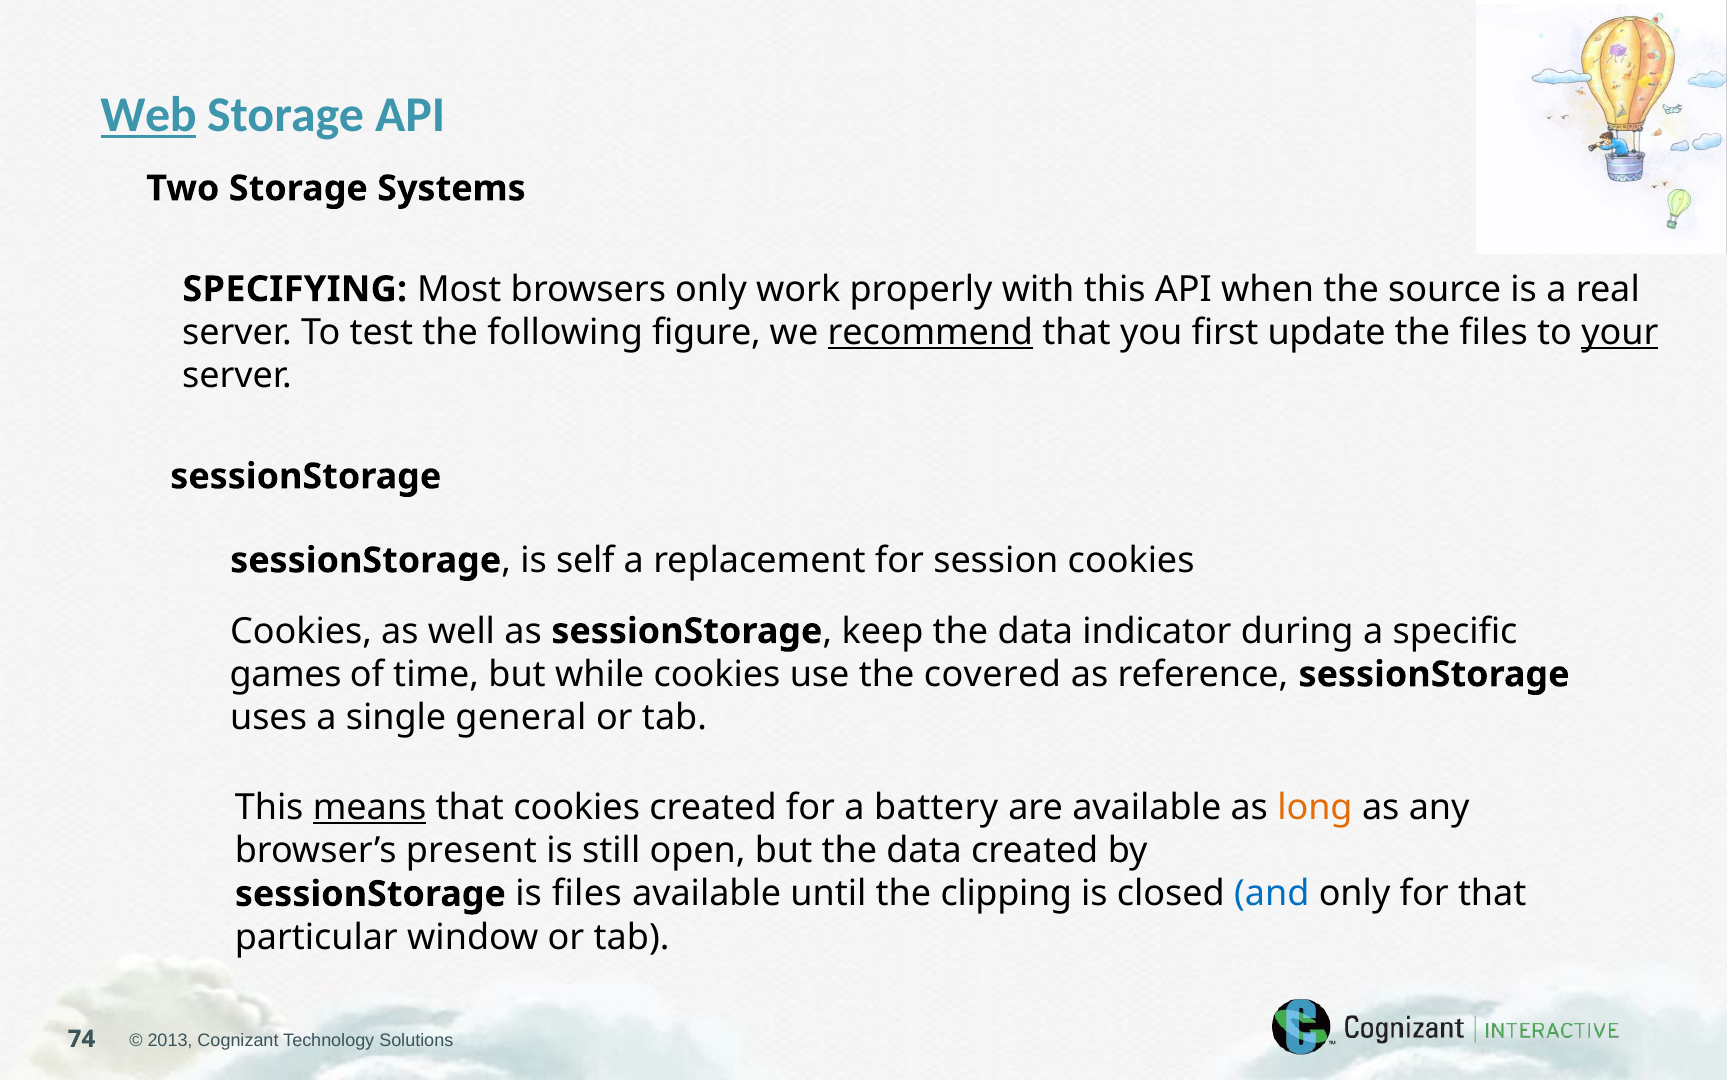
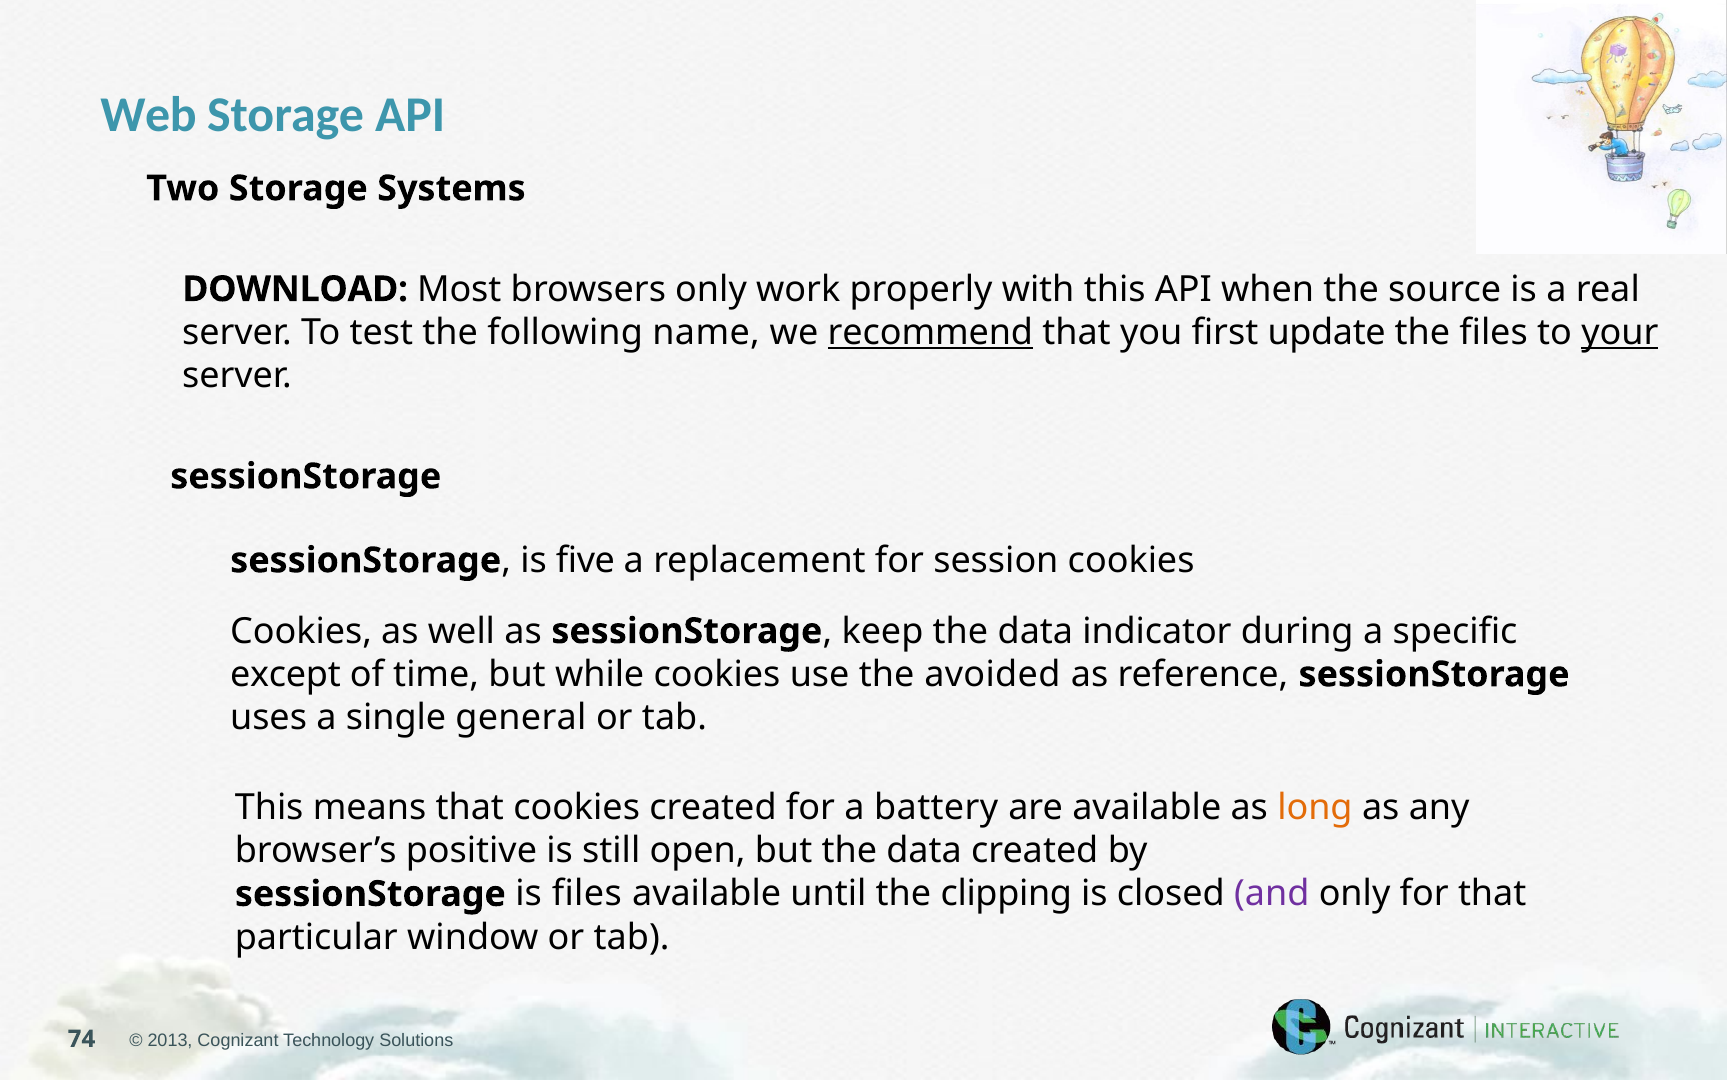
Web underline: present -> none
SPECIFYING: SPECIFYING -> DOWNLOAD
figure: figure -> name
self: self -> five
games: games -> except
covered: covered -> avoided
means underline: present -> none
present: present -> positive
and colour: blue -> purple
